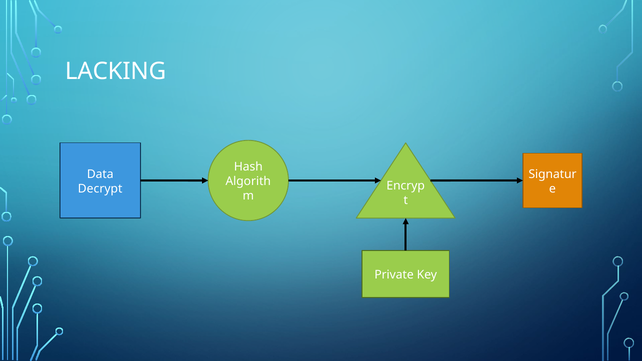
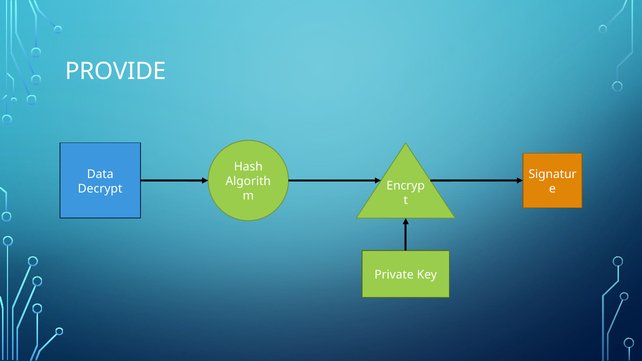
LACKING: LACKING -> PROVIDE
